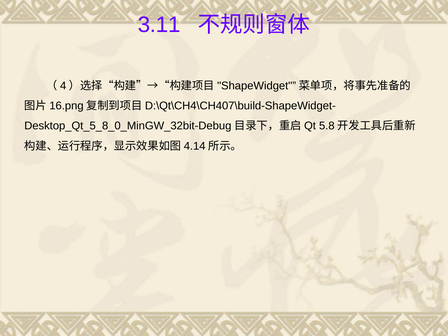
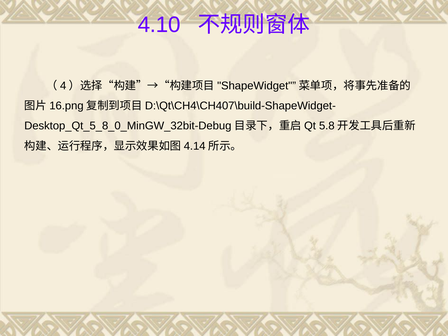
3.11: 3.11 -> 4.10
